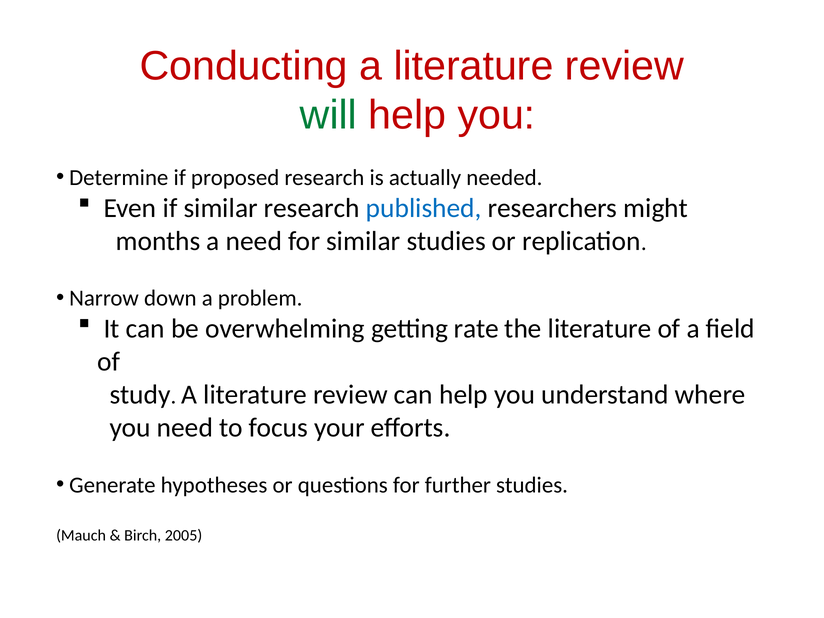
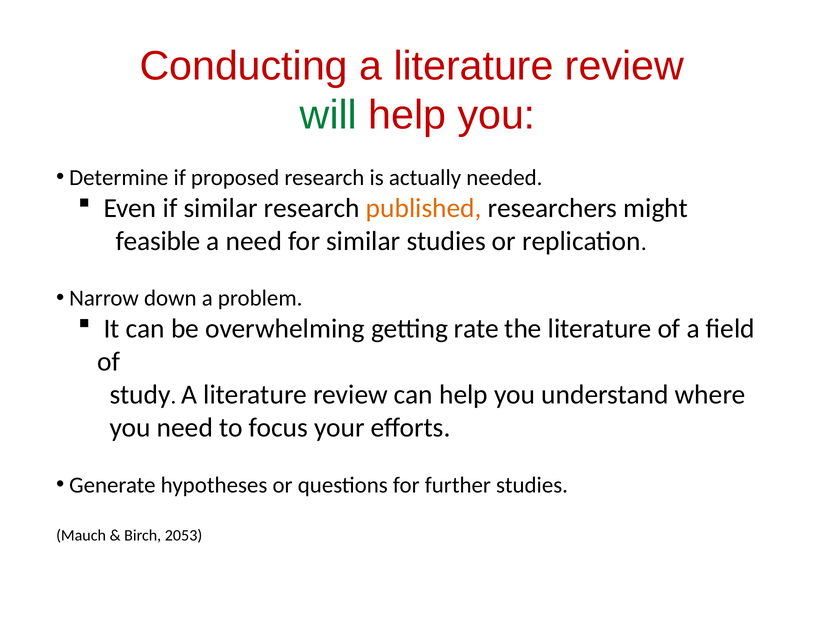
published colour: blue -> orange
months: months -> feasible
2005: 2005 -> 2053
